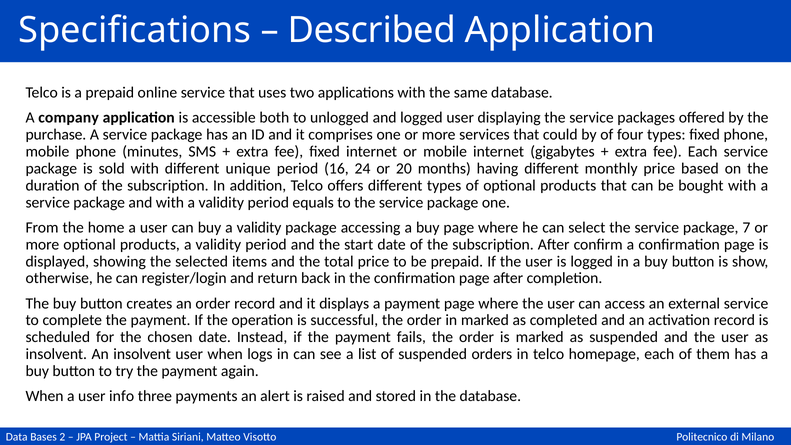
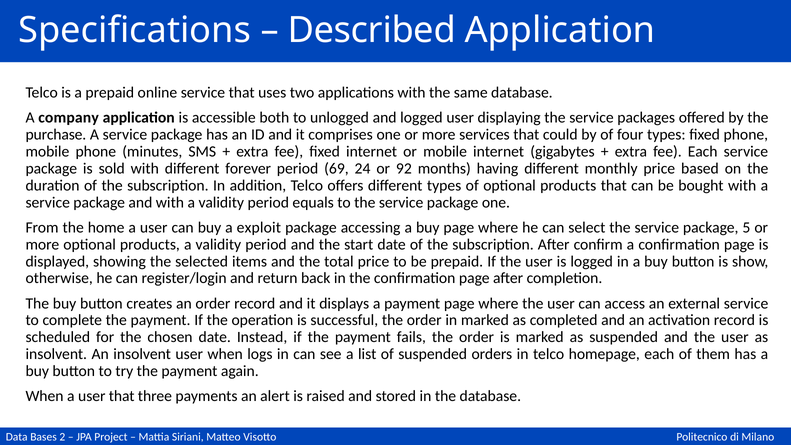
unique: unique -> forever
16: 16 -> 69
20: 20 -> 92
buy a validity: validity -> exploit
7: 7 -> 5
user info: info -> that
